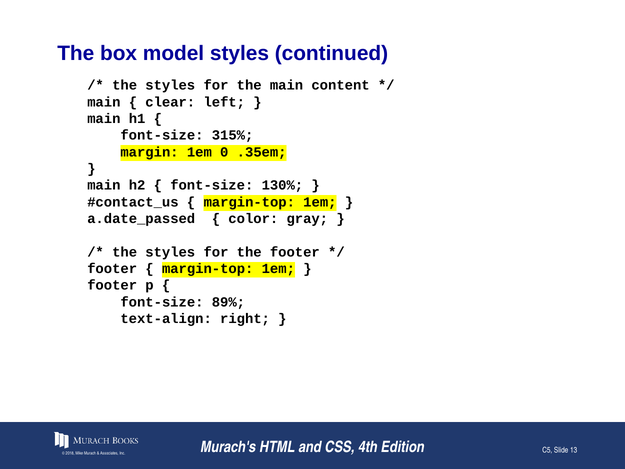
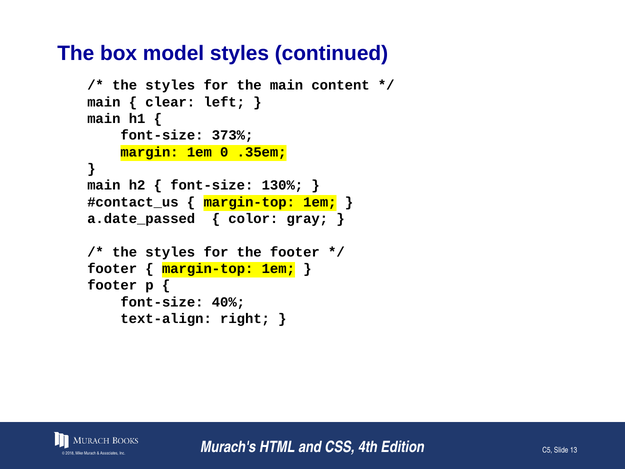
315%: 315% -> 373%
89%: 89% -> 40%
